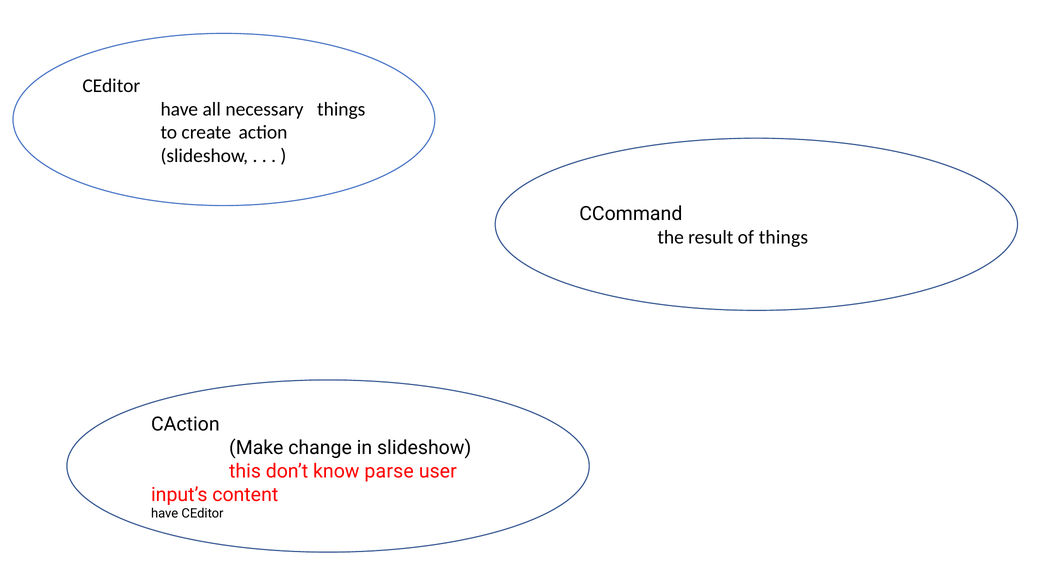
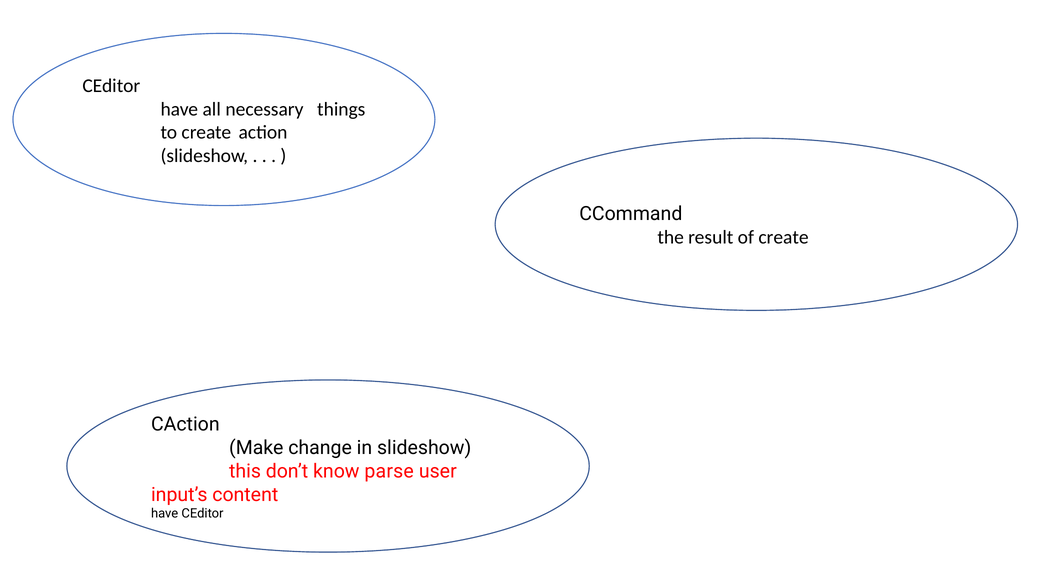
of things: things -> create
